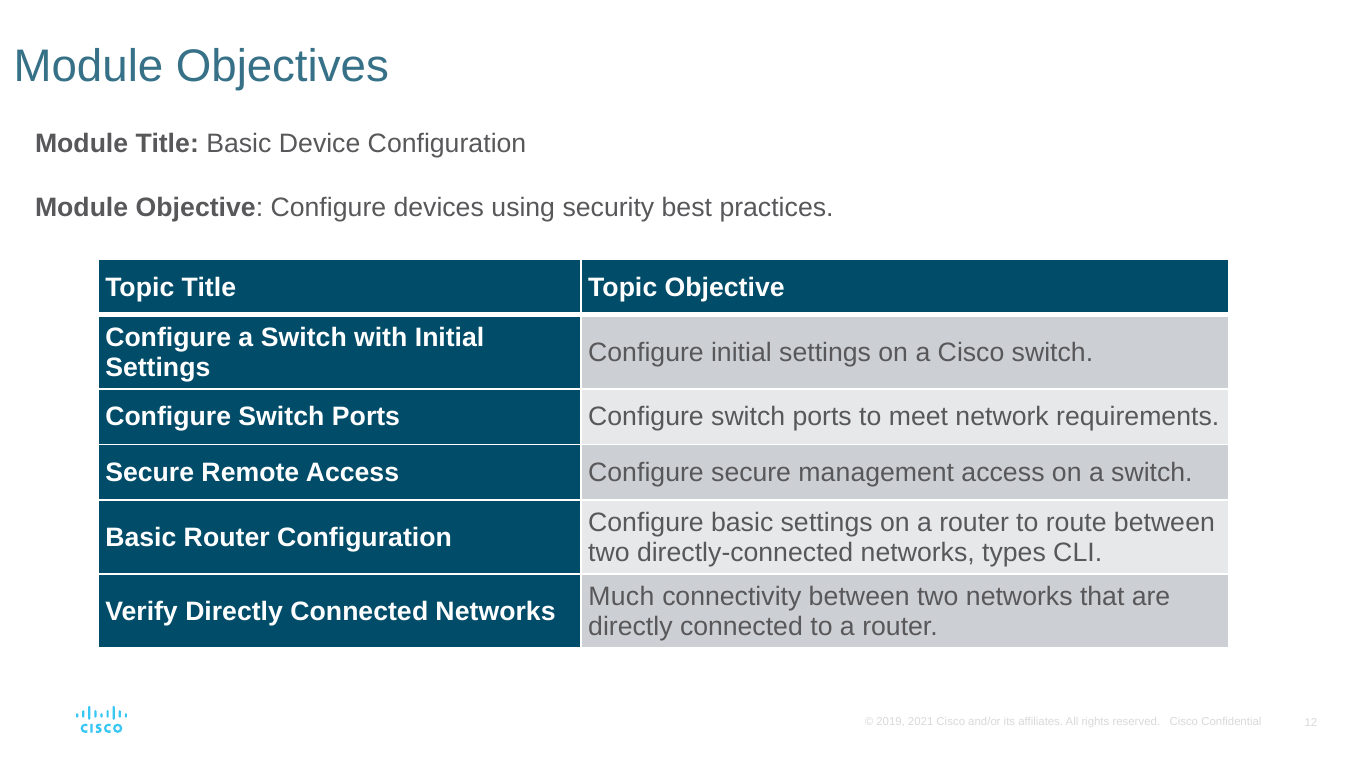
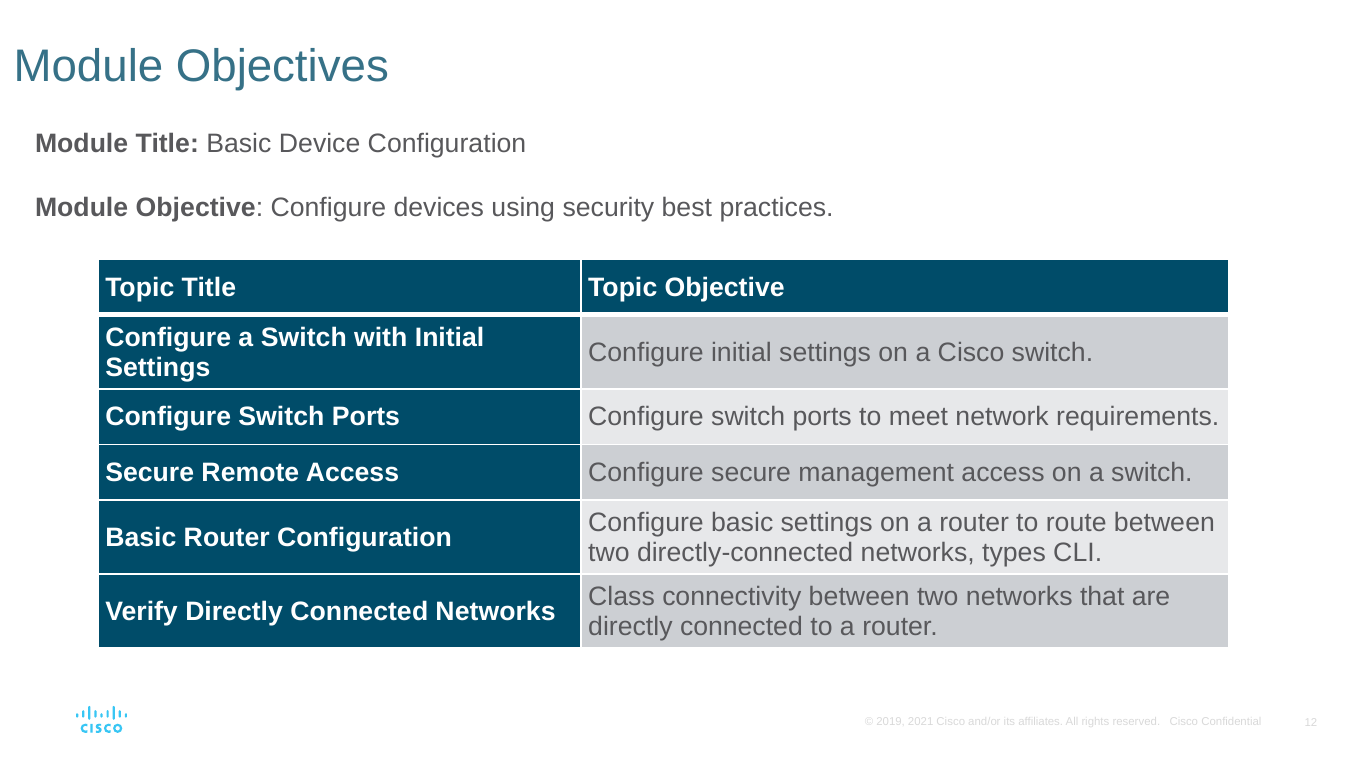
Much: Much -> Class
